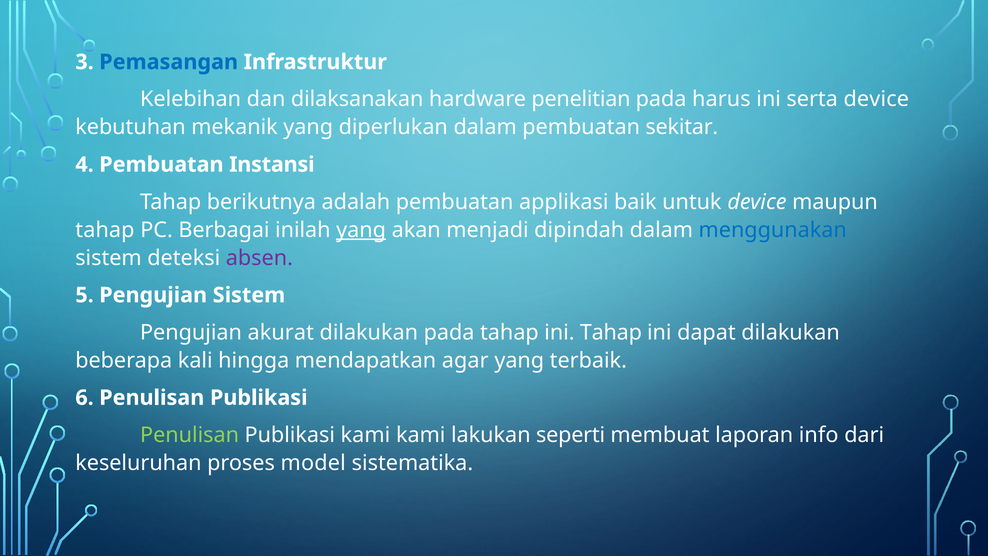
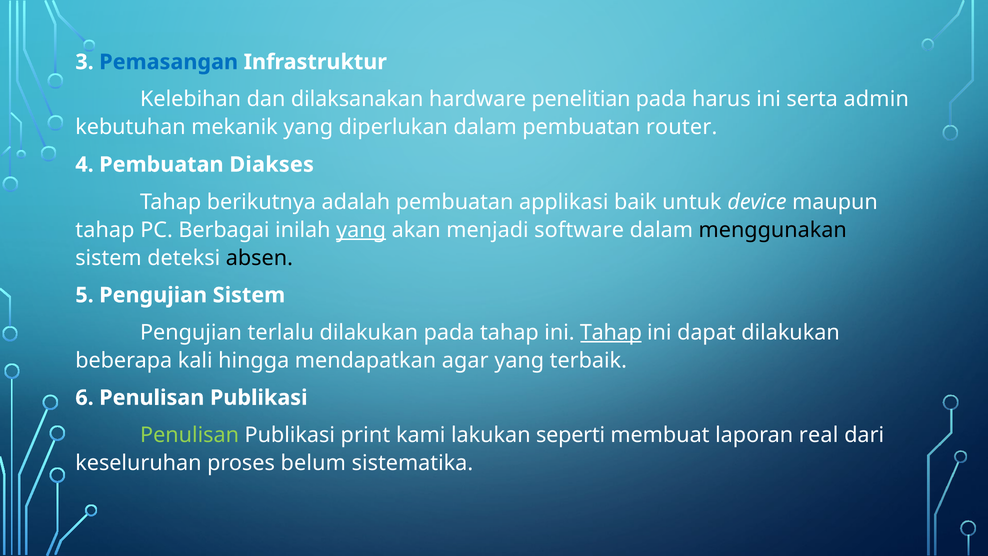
serta device: device -> admin
sekitar: sekitar -> router
Instansi: Instansi -> Diakses
dipindah: dipindah -> software
menggunakan colour: blue -> black
absen colour: purple -> black
akurat: akurat -> terlalu
Tahap at (611, 332) underline: none -> present
Publikasi kami: kami -> print
info: info -> real
model: model -> belum
